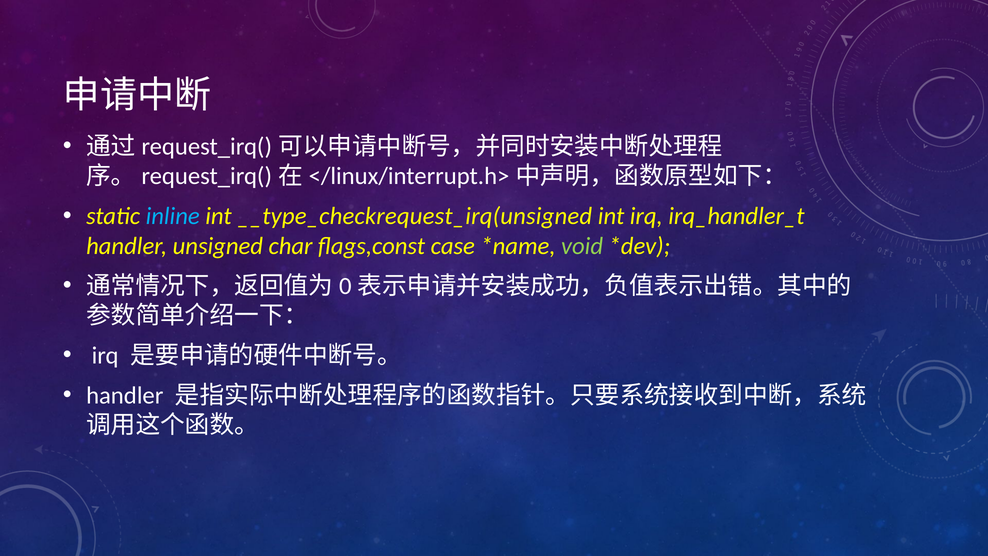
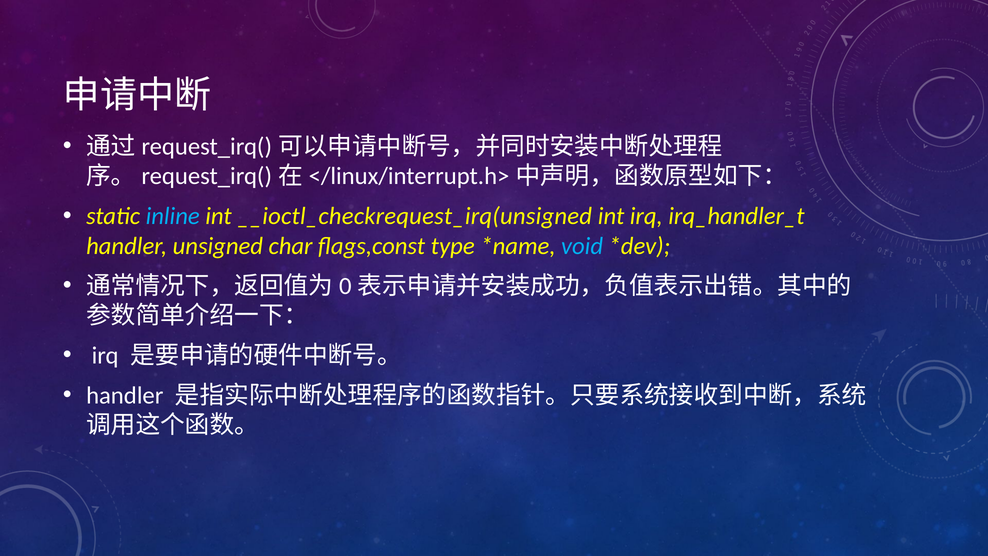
__type_checkrequest_irq(unsigned: __type_checkrequest_irq(unsigned -> __ioctl_checkrequest_irq(unsigned
case: case -> type
void colour: light green -> light blue
